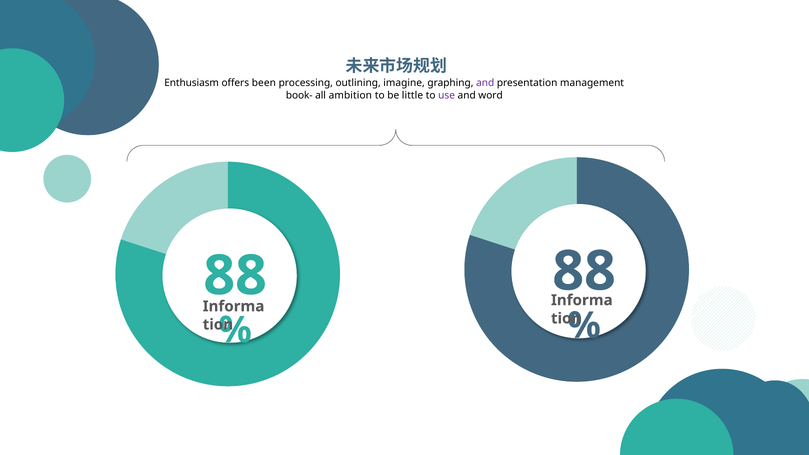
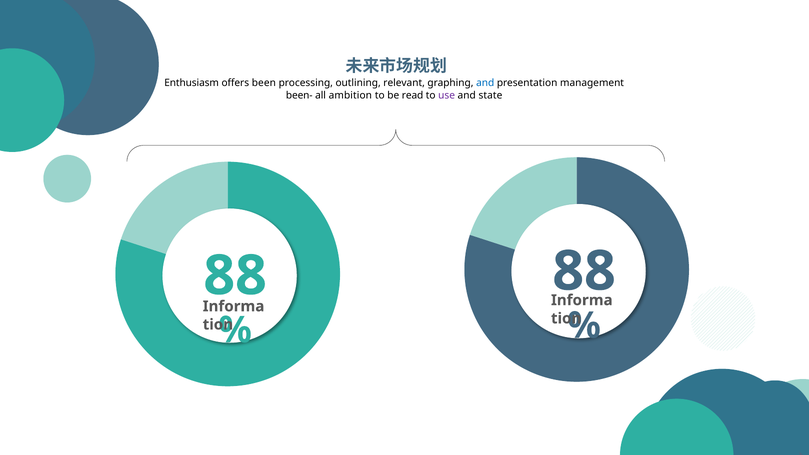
imagine: imagine -> relevant
and at (485, 83) colour: purple -> blue
book-: book- -> been-
little: little -> read
word: word -> state
